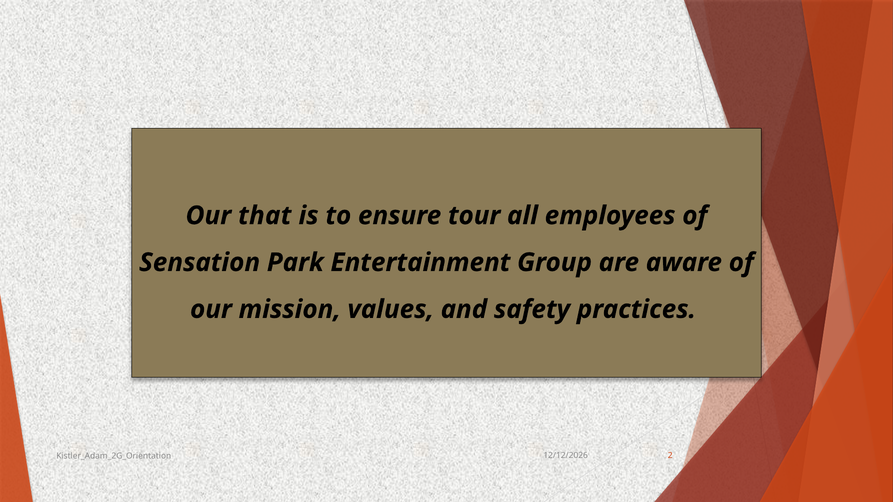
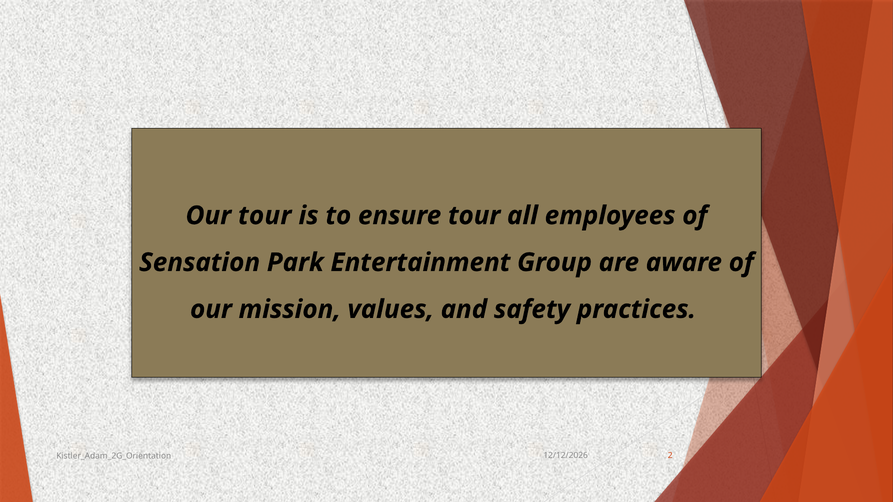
Our that: that -> tour
